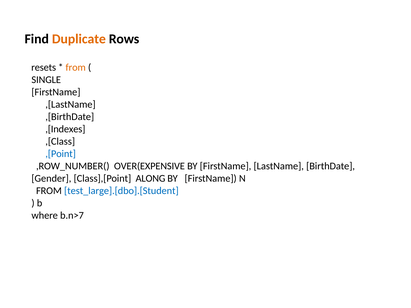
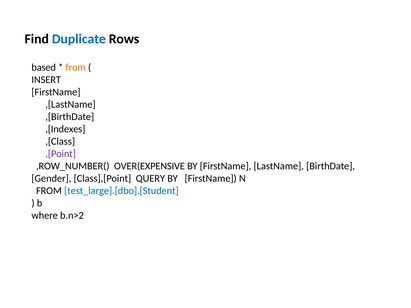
Duplicate colour: orange -> blue
resets: resets -> based
SINGLE: SINGLE -> INSERT
,[Point colour: blue -> purple
ALONG: ALONG -> QUERY
b.n>7: b.n>7 -> b.n>2
